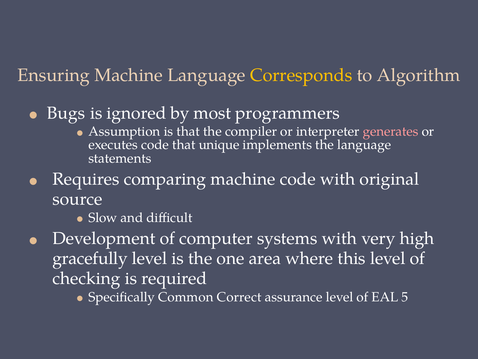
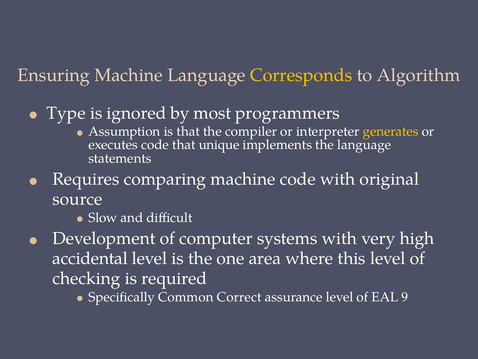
Bugs: Bugs -> Type
generates colour: pink -> yellow
gracefully: gracefully -> accidental
5: 5 -> 9
